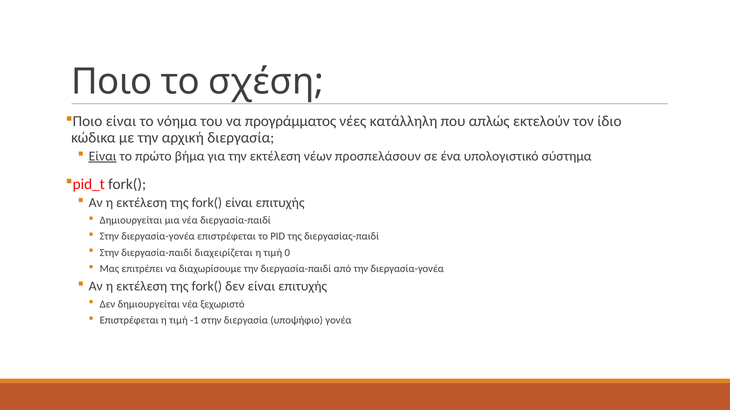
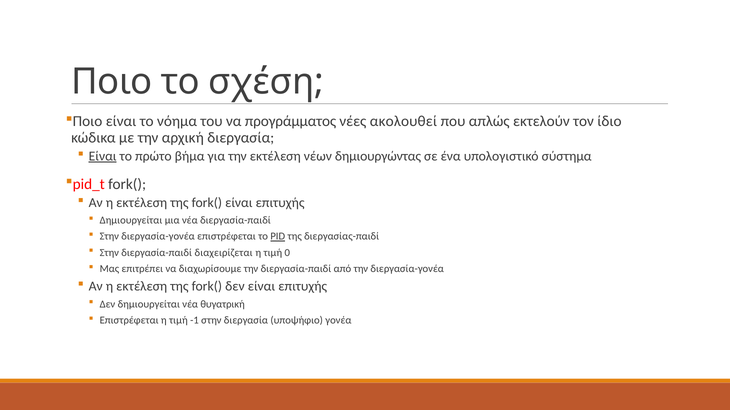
κατάλληλη: κατάλληλη -> ακολουθεί
προσπελάσουν: προσπελάσουν -> δημιουργώντας
PID underline: none -> present
ξεχωριστό: ξεχωριστό -> θυγατρική
